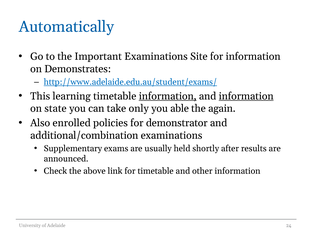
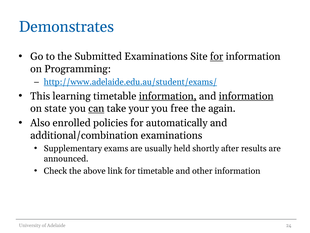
Automatically: Automatically -> Demonstrates
Important: Important -> Submitted
for at (217, 56) underline: none -> present
Demonstrates: Demonstrates -> Programming
can underline: none -> present
only: only -> your
able: able -> free
demonstrator: demonstrator -> automatically
